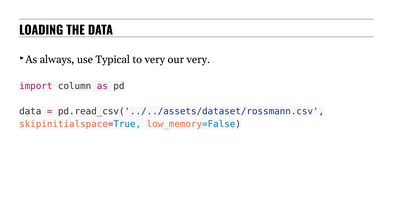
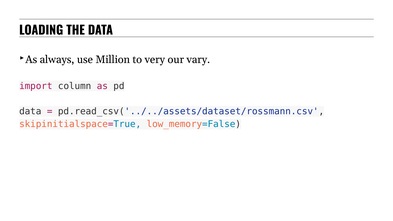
Typical: Typical -> Million
our very: very -> vary
